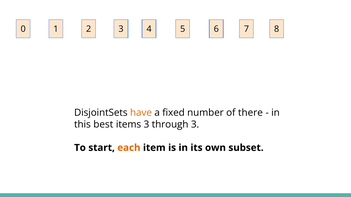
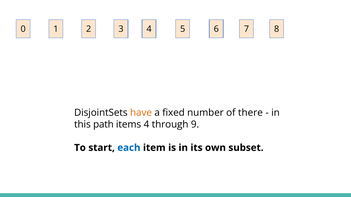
best: best -> path
items 3: 3 -> 4
through 3: 3 -> 9
each colour: orange -> blue
